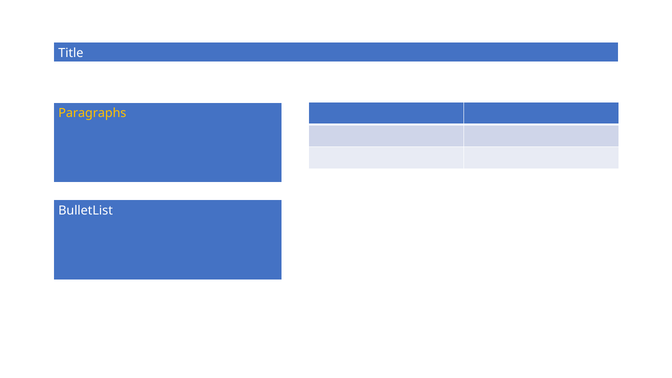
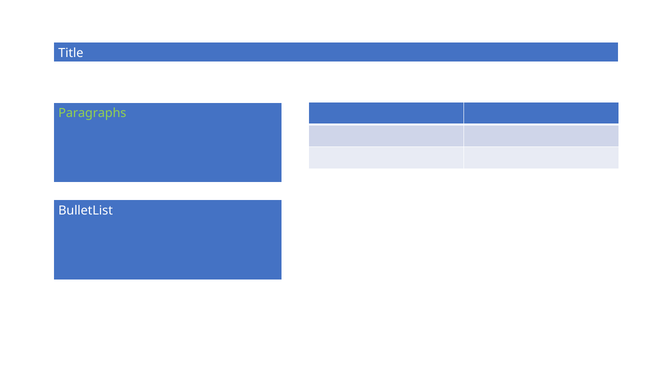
Paragraphs colour: yellow -> light green
